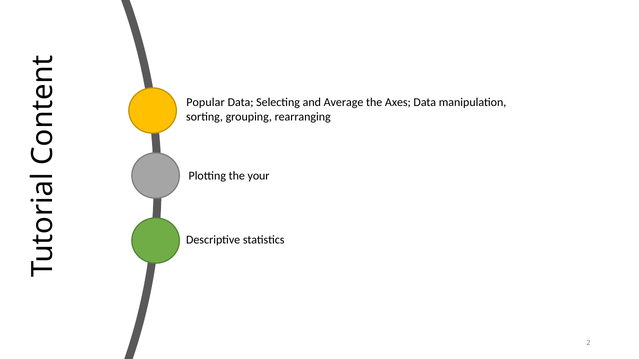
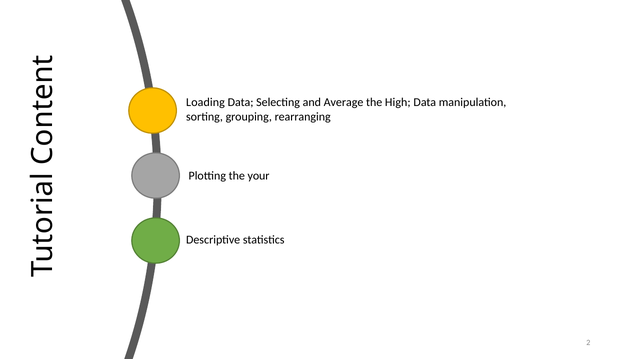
Popular: Popular -> Loading
Axes: Axes -> High
